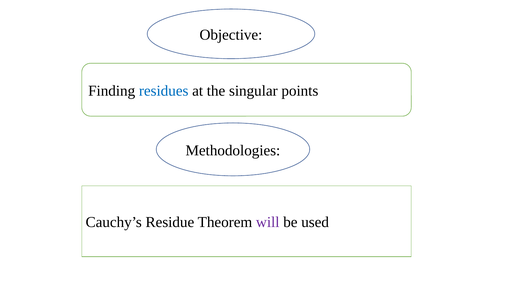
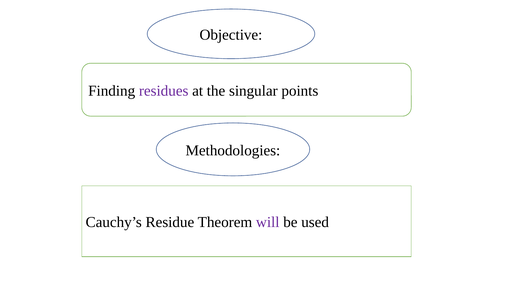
residues colour: blue -> purple
